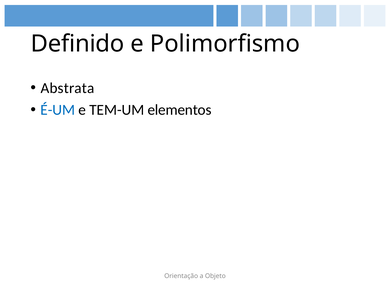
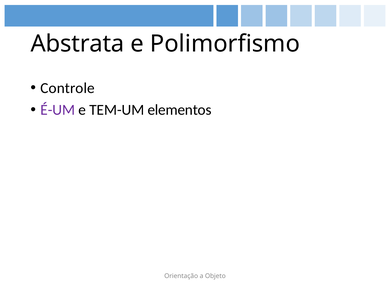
Definido: Definido -> Abstrata
Abstrata: Abstrata -> Controle
É-UM colour: blue -> purple
